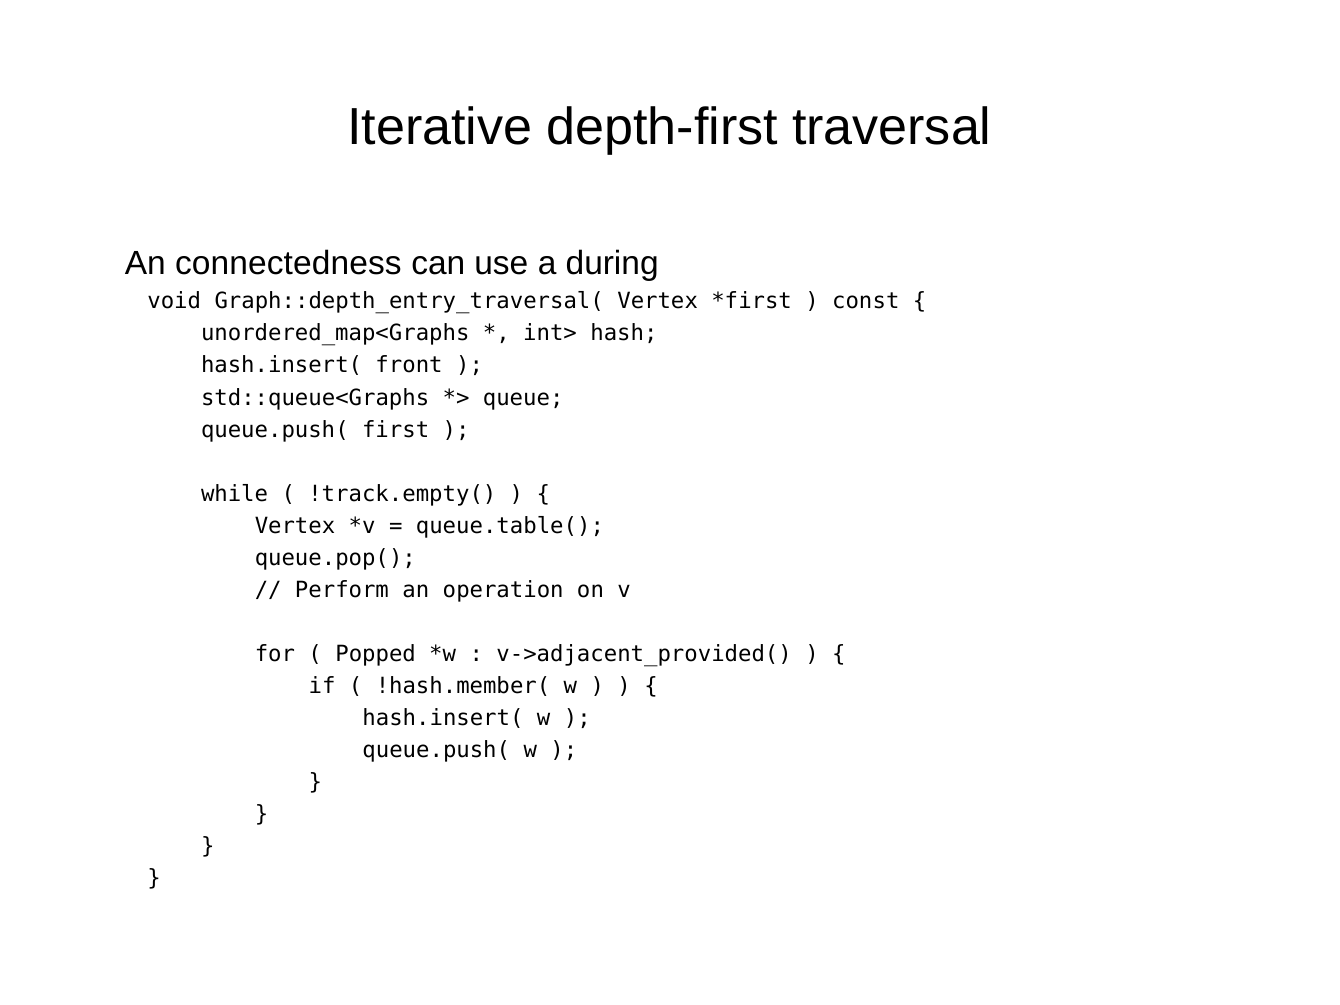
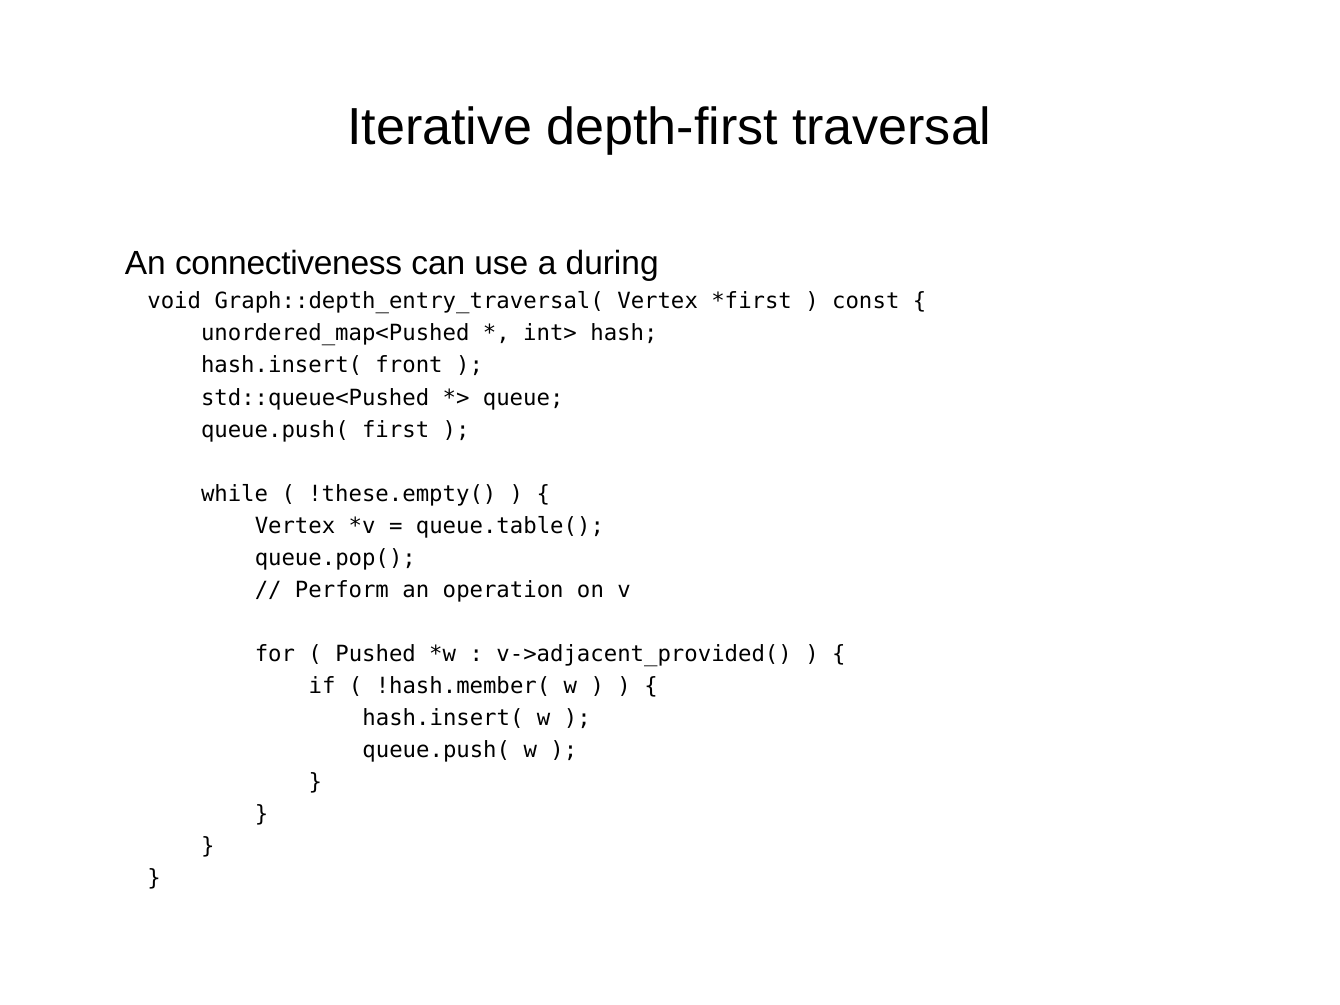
connectedness: connectedness -> connectiveness
unordered_map<Graphs: unordered_map<Graphs -> unordered_map<Pushed
std::queue<Graphs: std::queue<Graphs -> std::queue<Pushed
!track.empty(: !track.empty( -> !these.empty(
Popped: Popped -> Pushed
